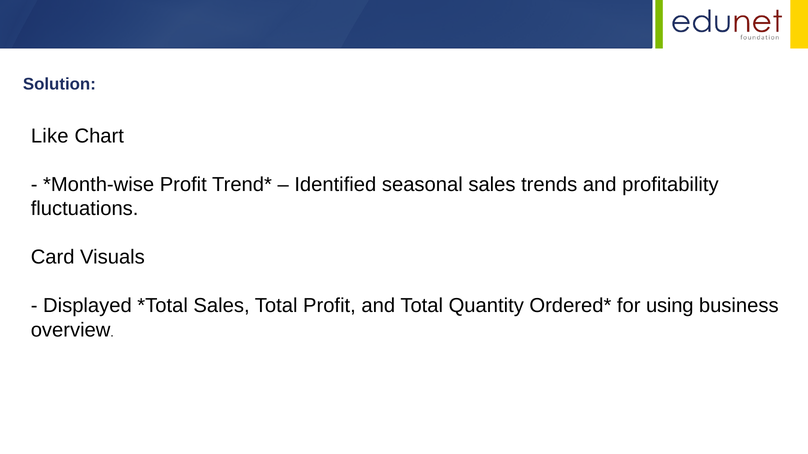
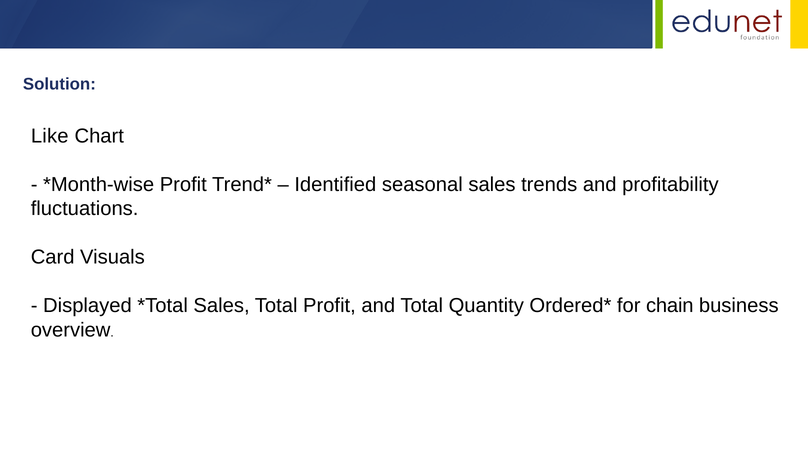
using: using -> chain
